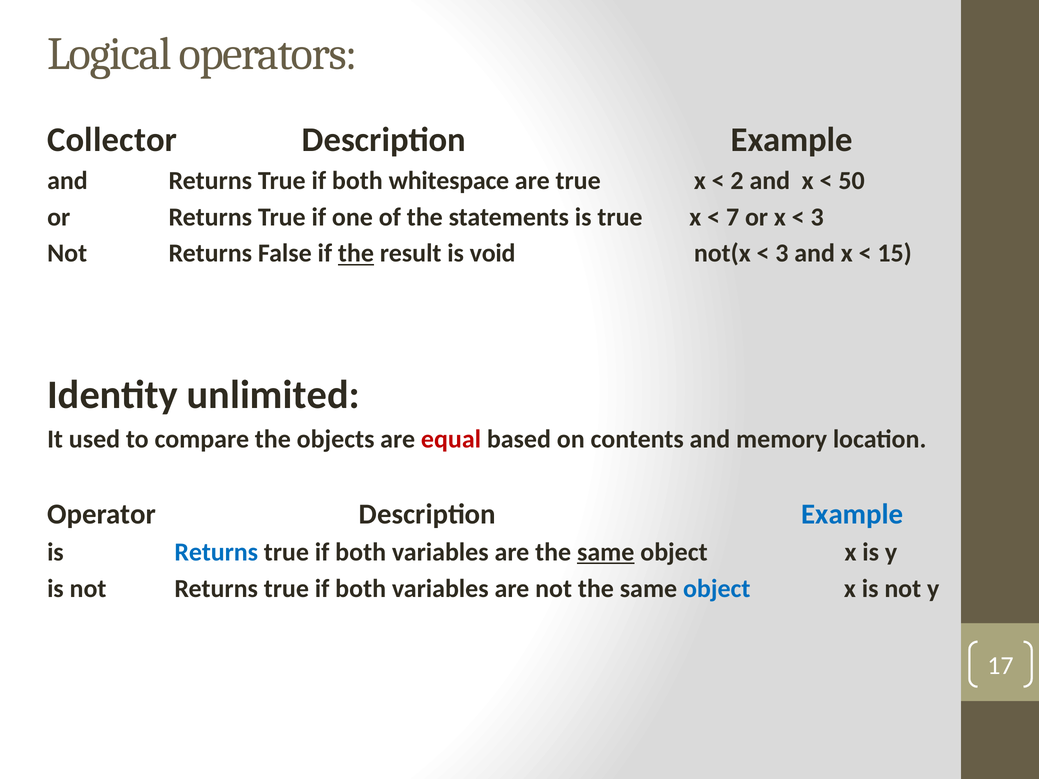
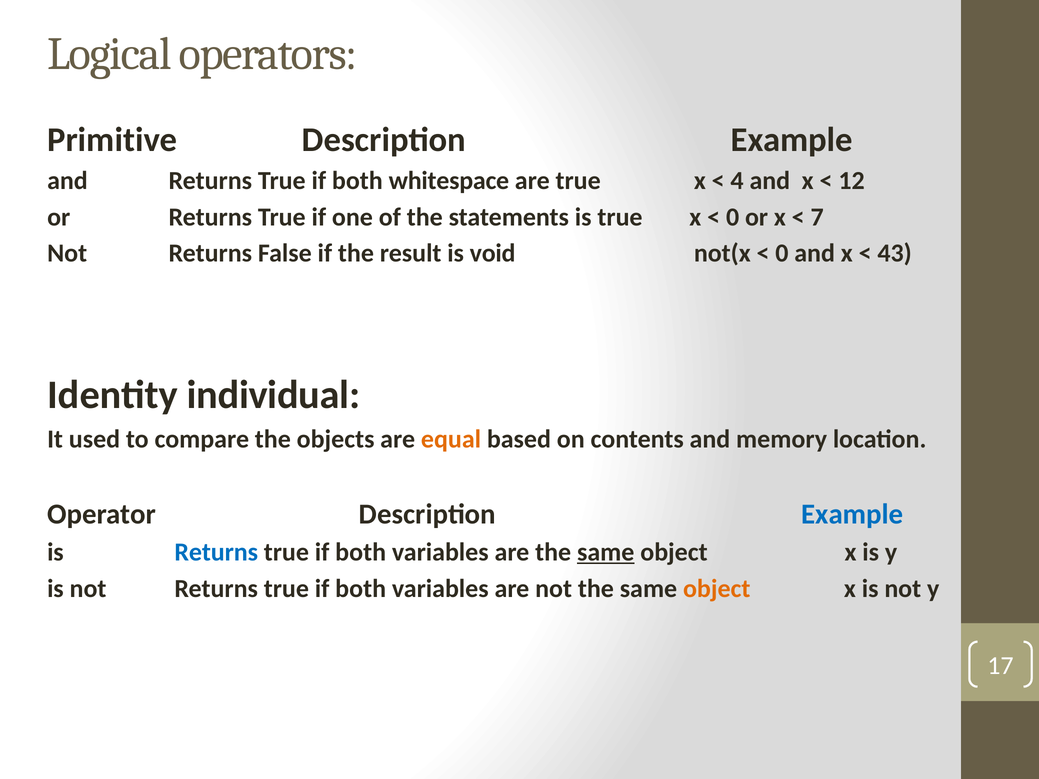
Collector: Collector -> Primitive
2: 2 -> 4
50: 50 -> 12
7 at (733, 217): 7 -> 0
3 at (817, 217): 3 -> 7
the at (356, 254) underline: present -> none
3 at (782, 254): 3 -> 0
15: 15 -> 43
unlimited: unlimited -> individual
equal colour: red -> orange
object at (717, 589) colour: blue -> orange
